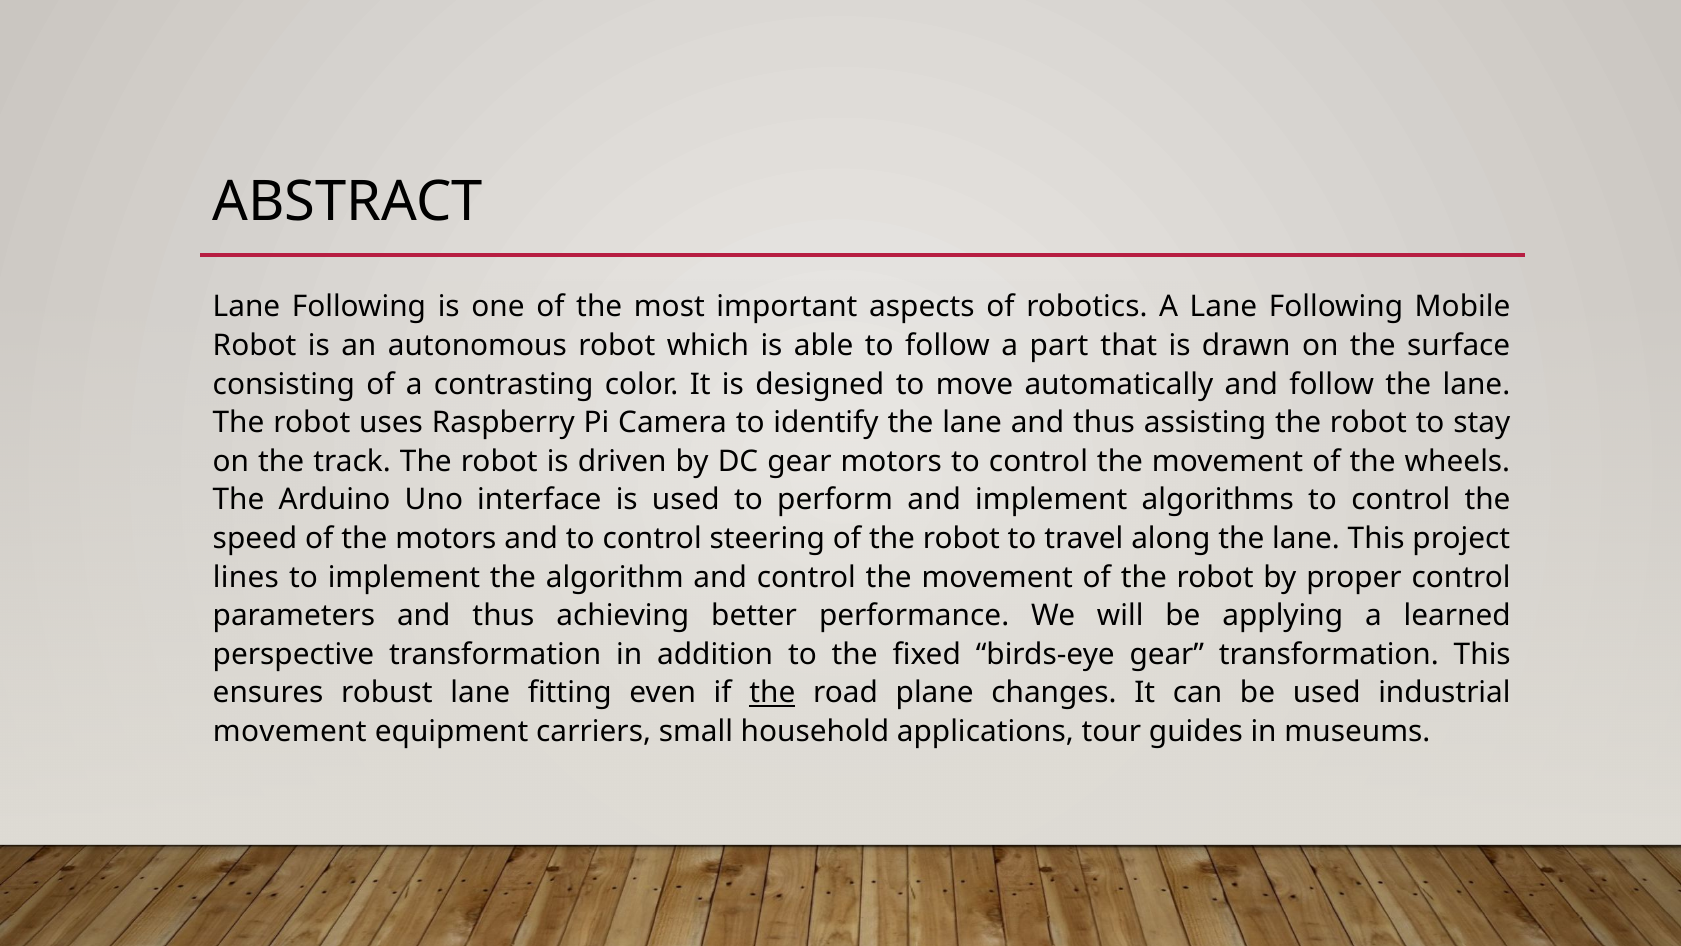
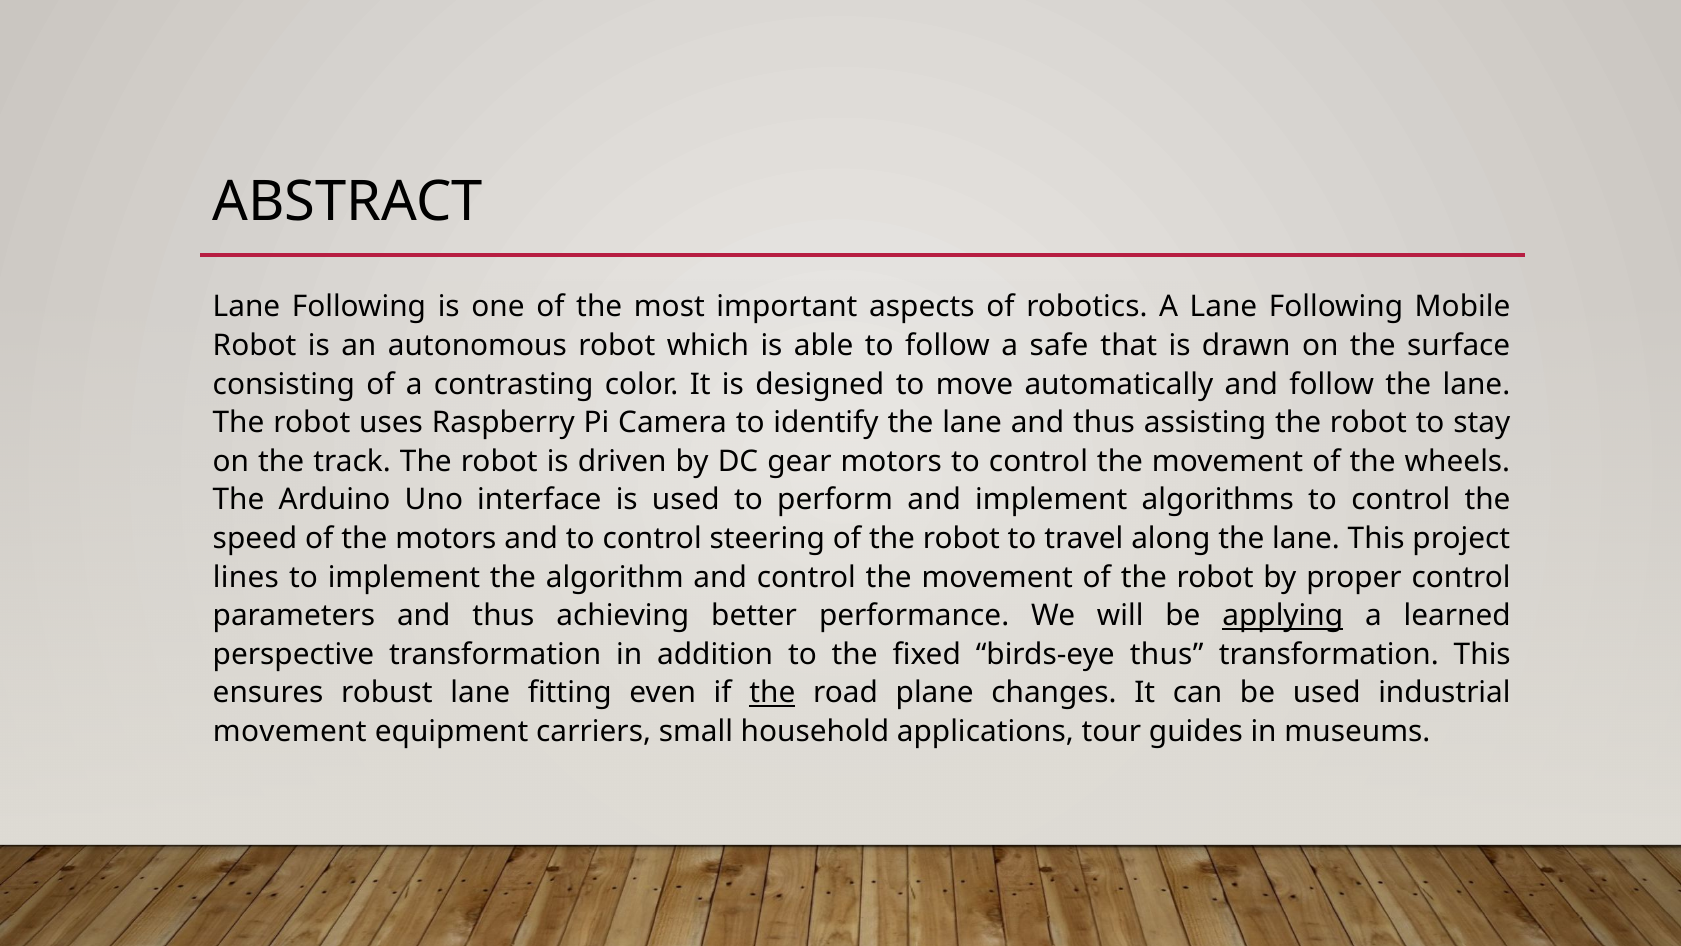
part: part -> safe
applying underline: none -> present
birds-eye gear: gear -> thus
